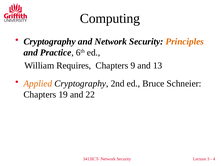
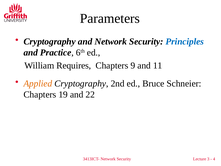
Computing: Computing -> Parameters
Principles colour: orange -> blue
13: 13 -> 11
